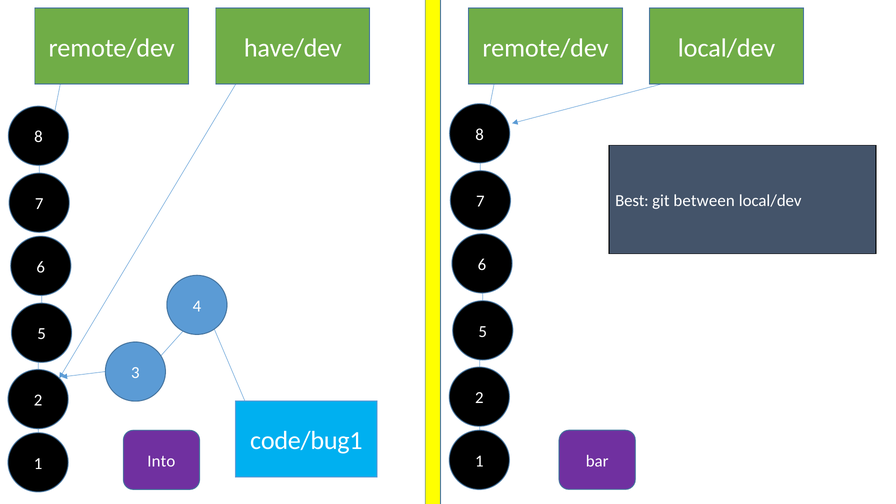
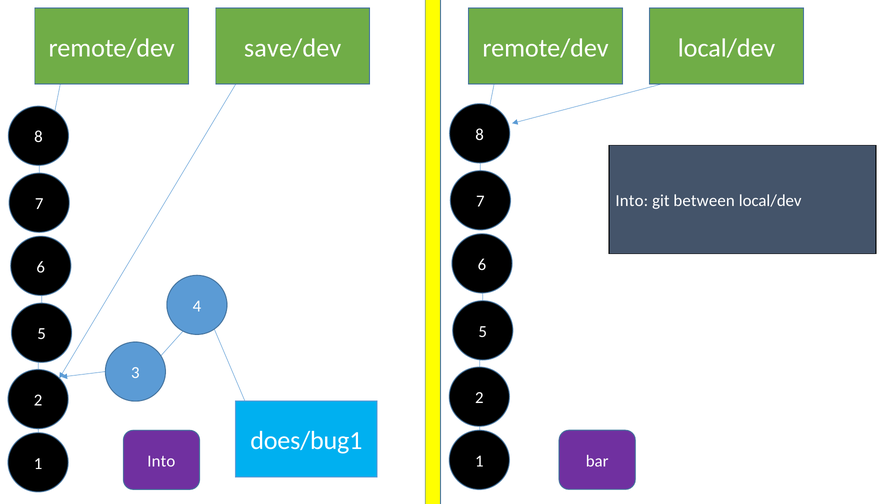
have/dev: have/dev -> save/dev
Best at (632, 201): Best -> Into
code/bug1: code/bug1 -> does/bug1
